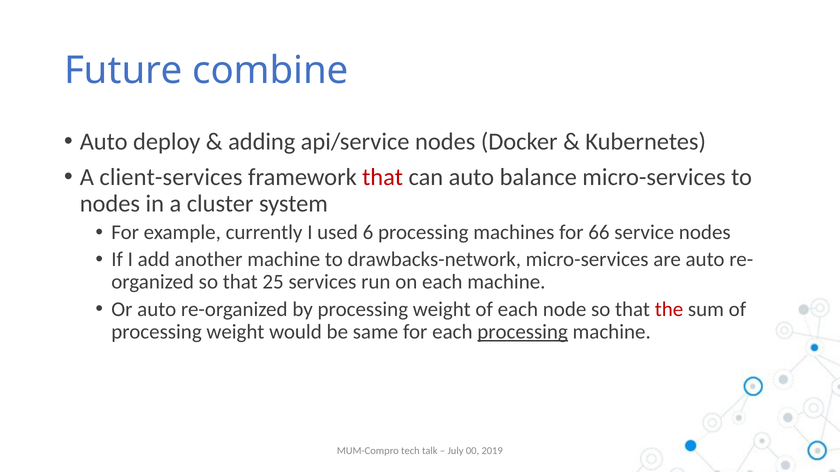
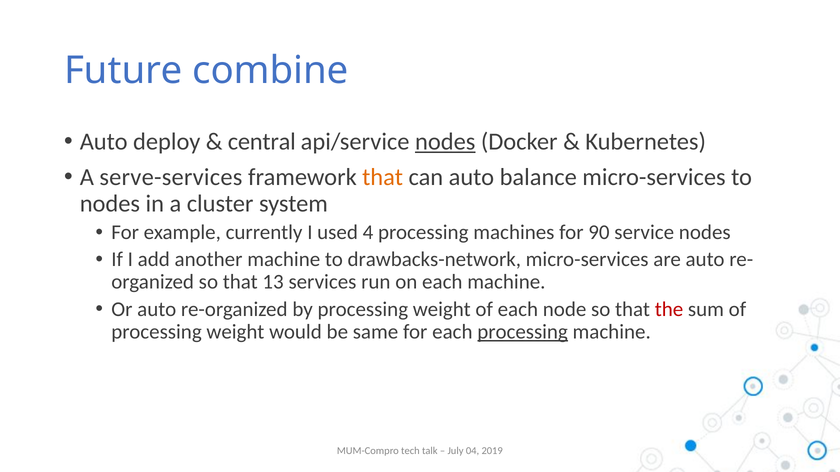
adding: adding -> central
nodes at (445, 142) underline: none -> present
client-services: client-services -> serve-services
that at (383, 177) colour: red -> orange
6: 6 -> 4
66: 66 -> 90
25: 25 -> 13
00: 00 -> 04
